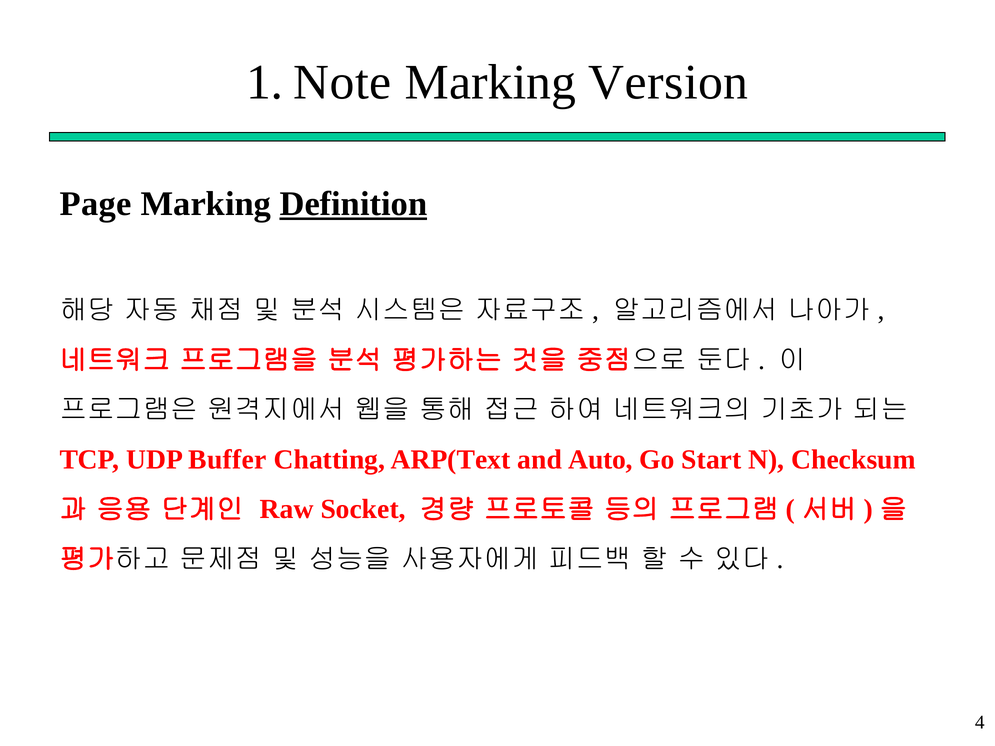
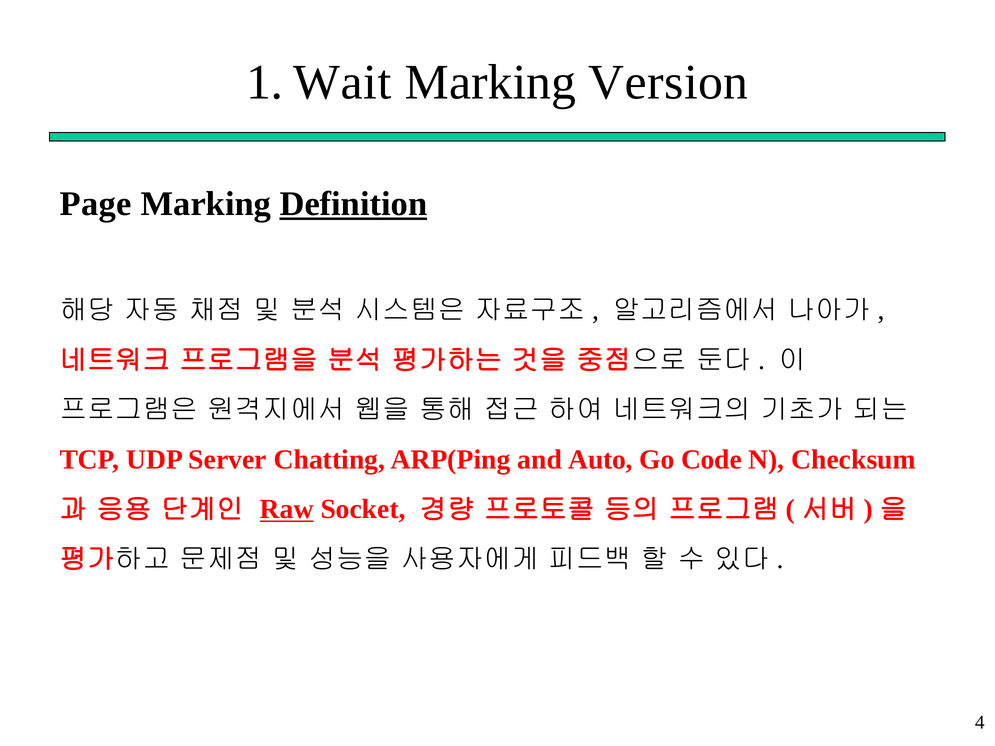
Note: Note -> Wait
Buffer: Buffer -> Server
ARP(Text: ARP(Text -> ARP(Ping
Start: Start -> Code
Raw underline: none -> present
